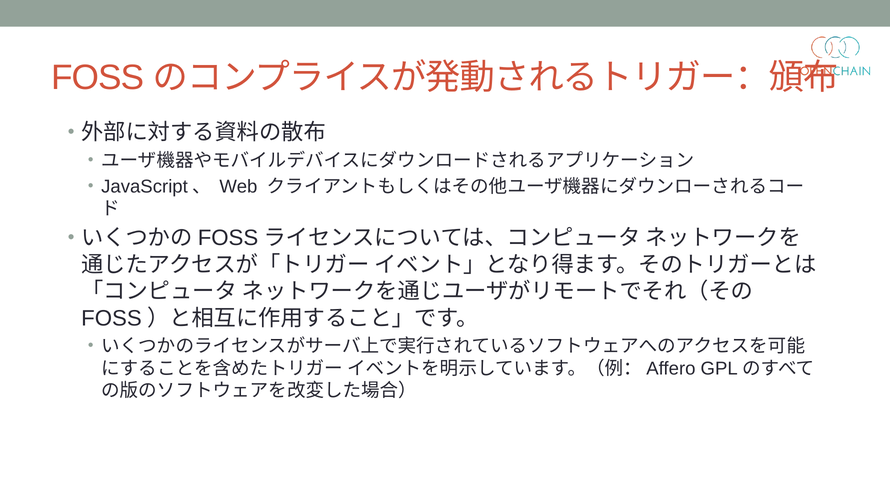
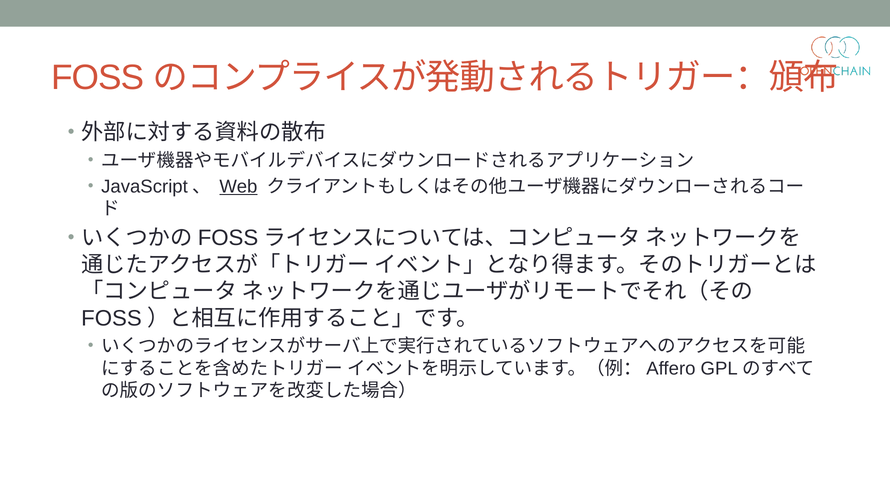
Web underline: none -> present
